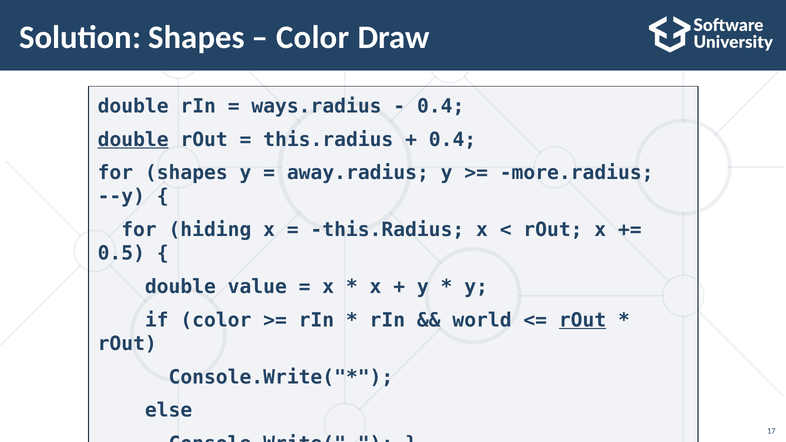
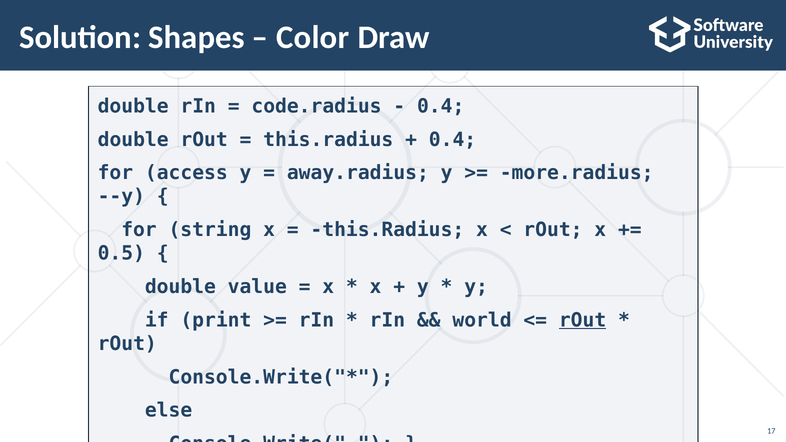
ways.radius: ways.radius -> code.radius
double at (133, 140) underline: present -> none
for shapes: shapes -> access
hiding: hiding -> string
if color: color -> print
